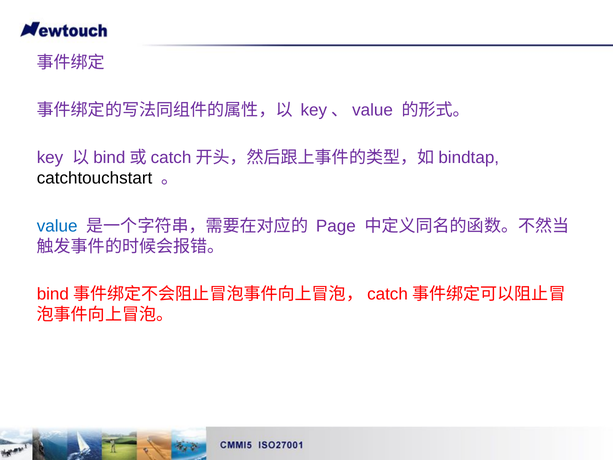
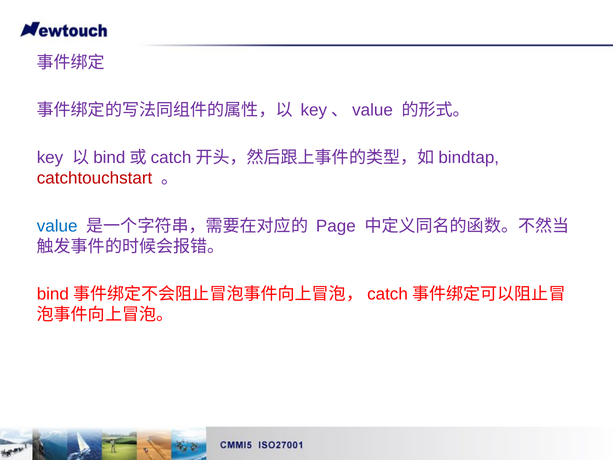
catchtouchstart colour: black -> red
